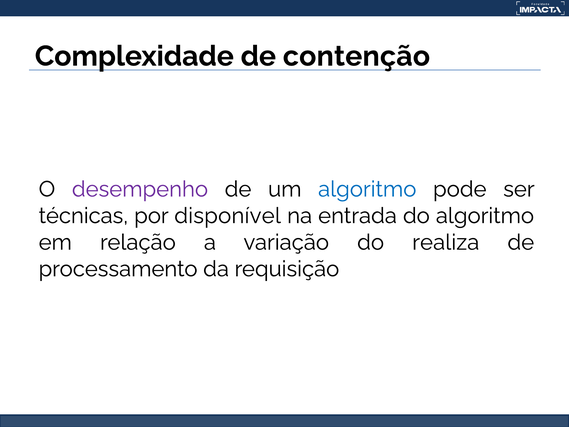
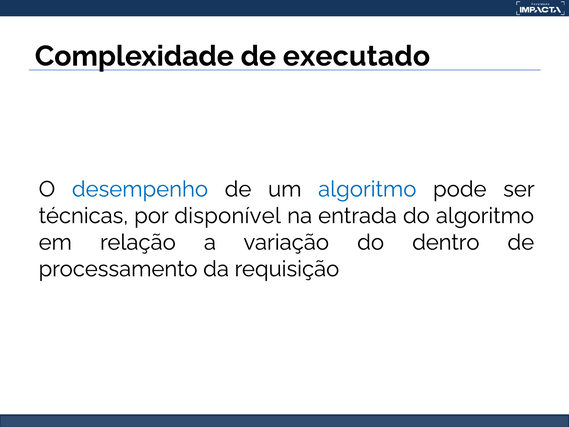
contenção: contenção -> executado
desempenho colour: purple -> blue
realiza: realiza -> dentro
